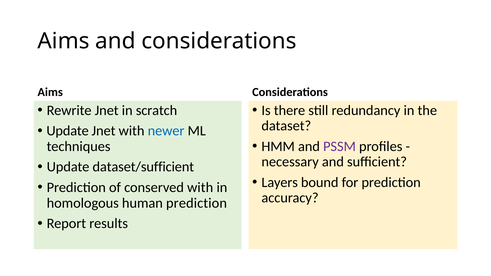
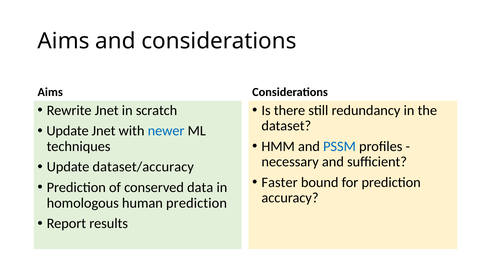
PSSM colour: purple -> blue
dataset/sufficient: dataset/sufficient -> dataset/accuracy
Layers: Layers -> Faster
conserved with: with -> data
